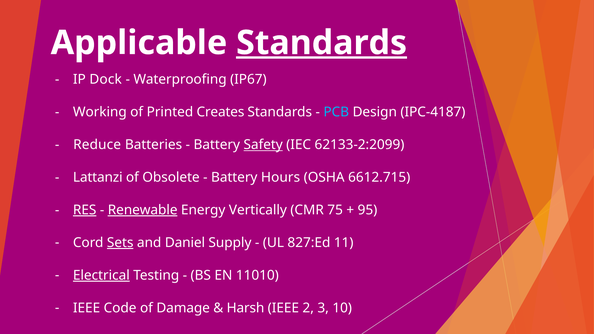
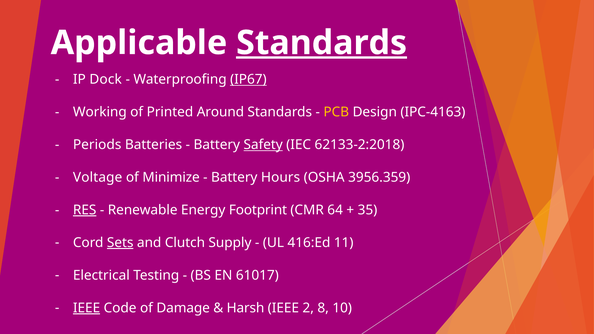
IP67 underline: none -> present
Creates: Creates -> Around
PCB colour: light blue -> yellow
IPC-4187: IPC-4187 -> IPC-4163
Reduce: Reduce -> Periods
62133-2:2099: 62133-2:2099 -> 62133-2:2018
Lattanzi: Lattanzi -> Voltage
Obsolete: Obsolete -> Minimize
6612.715: 6612.715 -> 3956.359
Renewable underline: present -> none
Vertically: Vertically -> Footprint
75: 75 -> 64
95: 95 -> 35
Daniel: Daniel -> Clutch
827:Ed: 827:Ed -> 416:Ed
Electrical underline: present -> none
11010: 11010 -> 61017
IEEE at (87, 308) underline: none -> present
3: 3 -> 8
